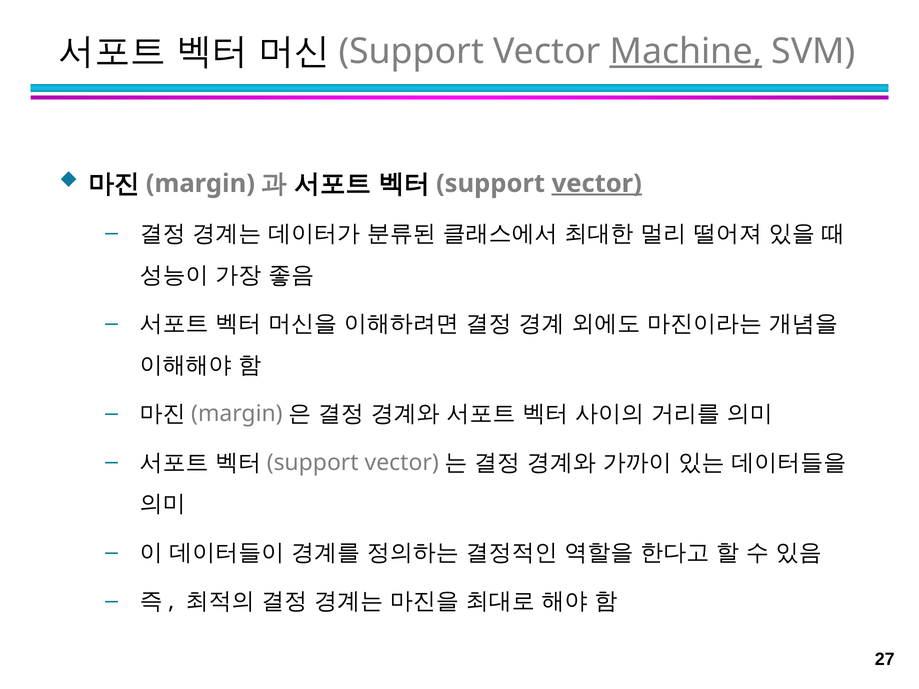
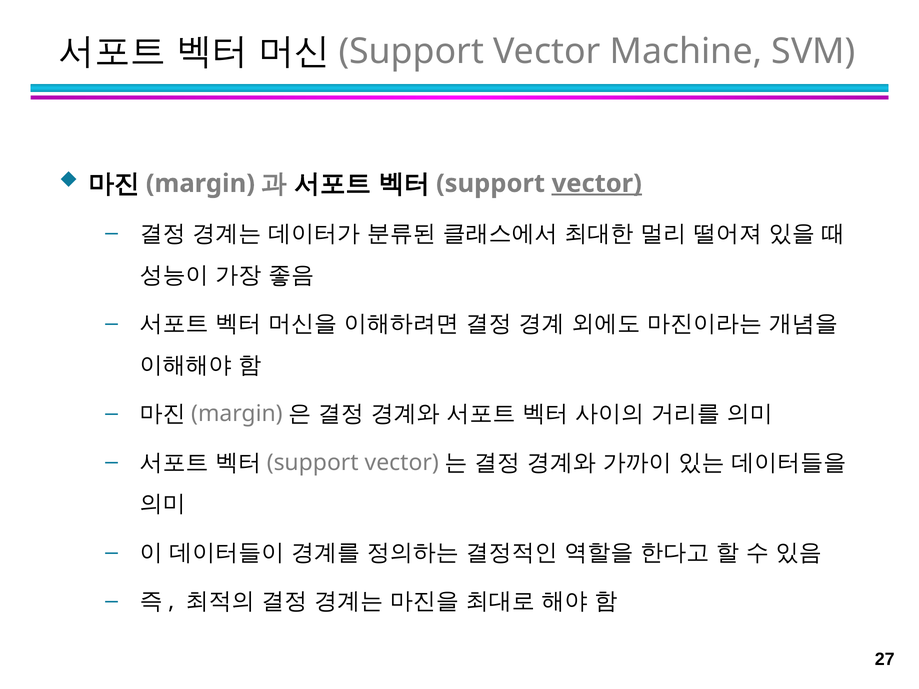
Machine underline: present -> none
